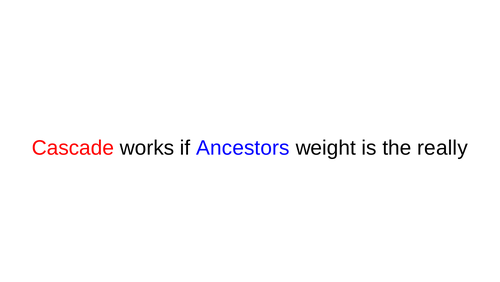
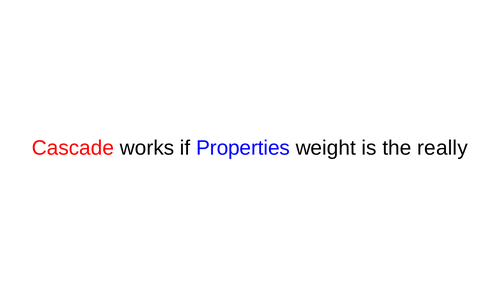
Ancestors: Ancestors -> Properties
